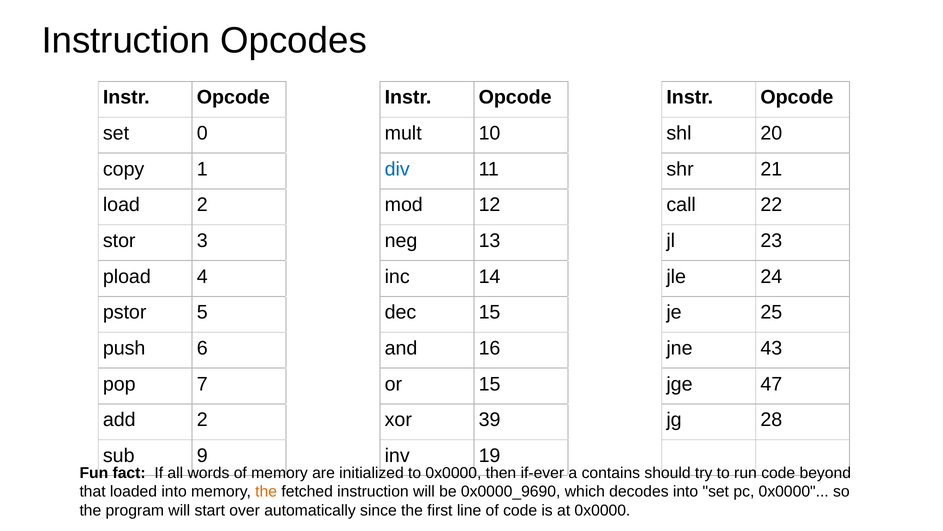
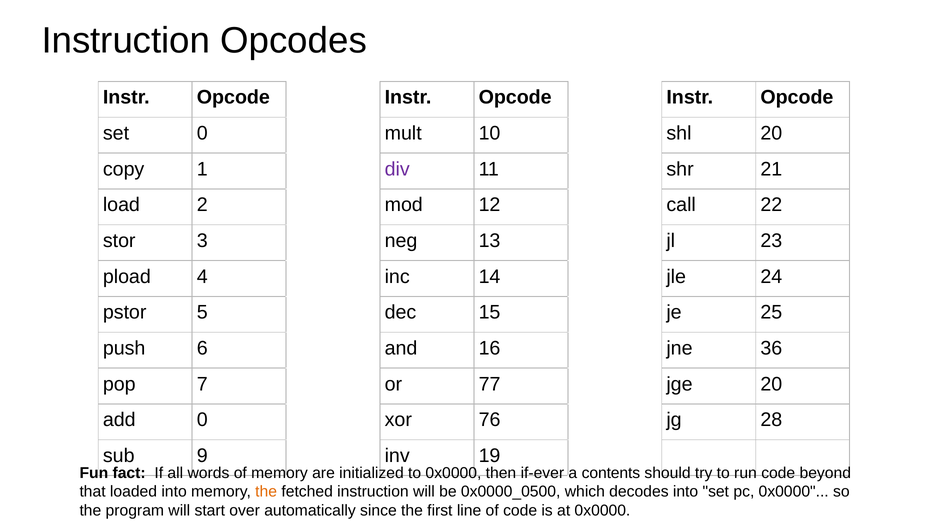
div colour: blue -> purple
43: 43 -> 36
or 15: 15 -> 77
jge 47: 47 -> 20
add 2: 2 -> 0
39: 39 -> 76
contains: contains -> contents
0x0000_9690: 0x0000_9690 -> 0x0000_0500
